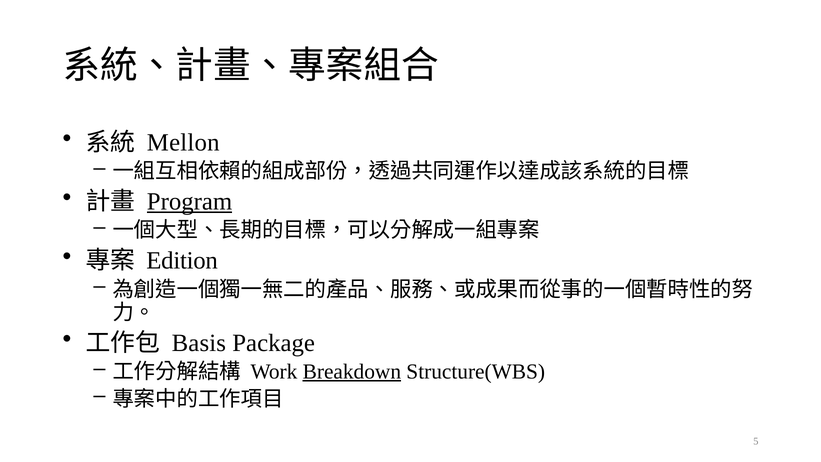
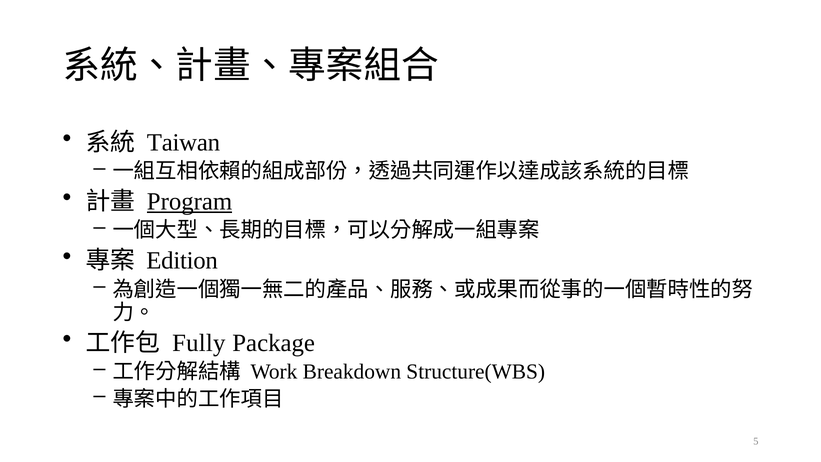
Mellon: Mellon -> Taiwan
Basis: Basis -> Fully
Breakdown underline: present -> none
